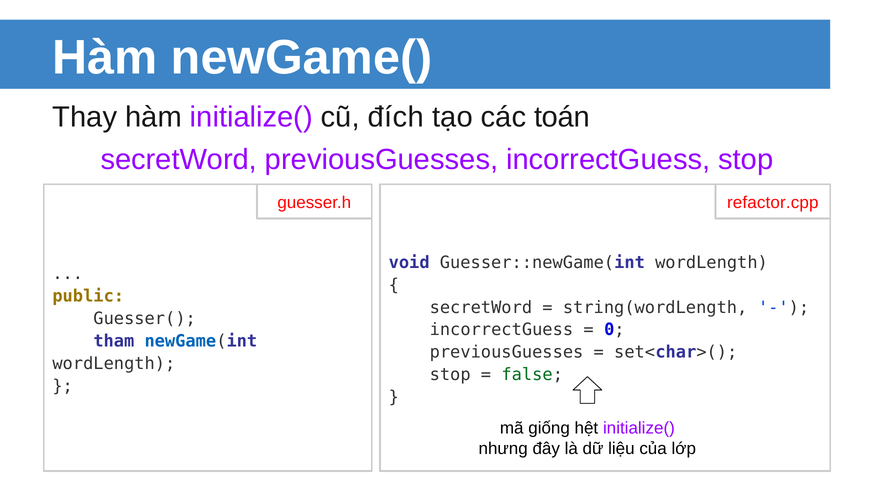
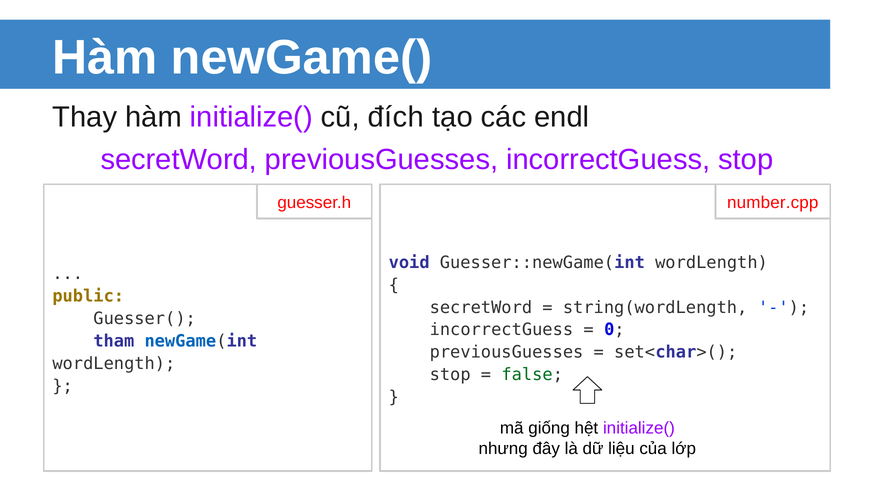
toán: toán -> endl
refactor.cpp: refactor.cpp -> number.cpp
